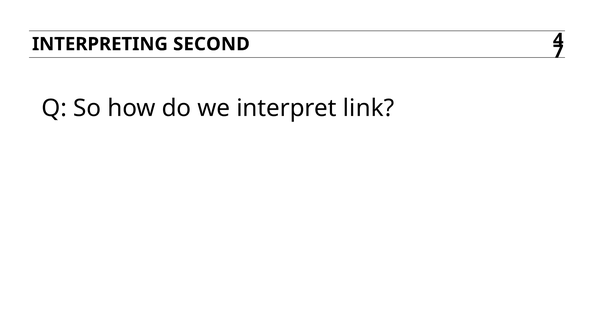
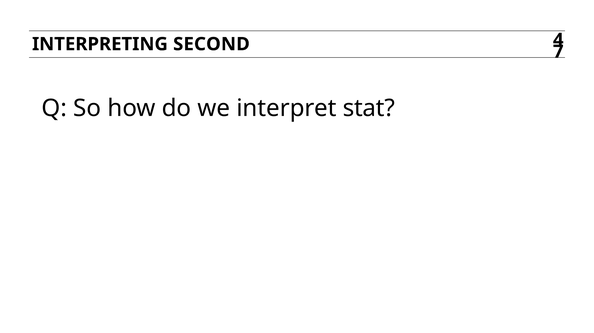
link: link -> stat
